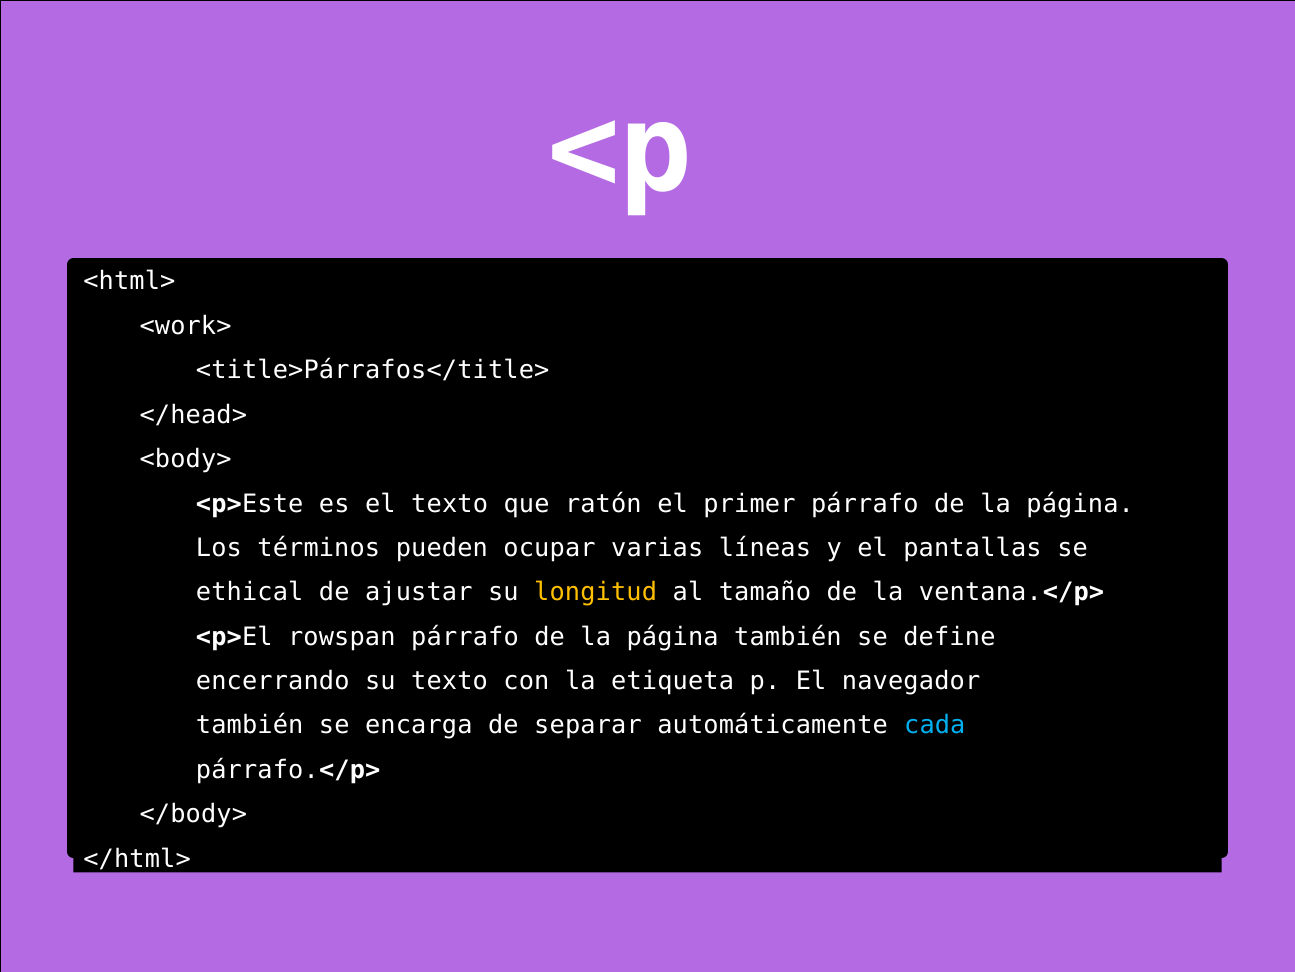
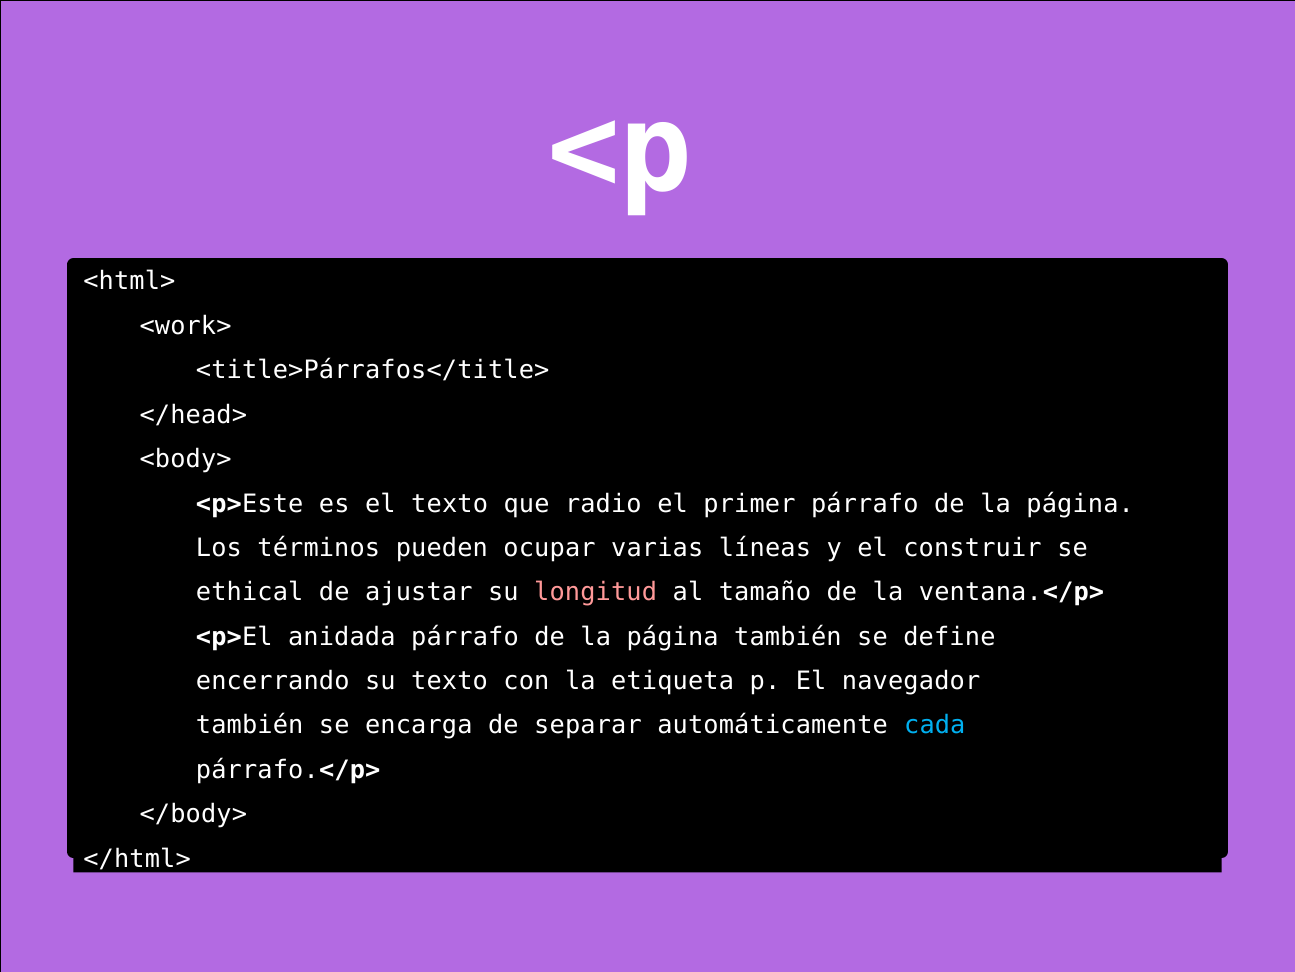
ratón: ratón -> radio
pantallas: pantallas -> construir
longitud colour: yellow -> pink
rowspan: rowspan -> anidada
